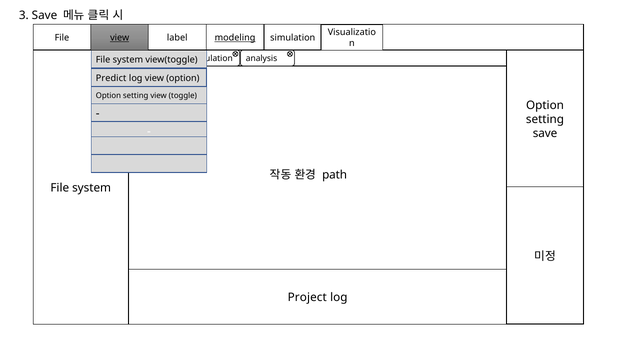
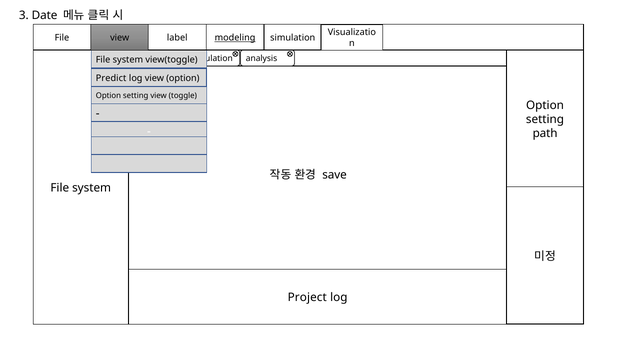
3 Save: Save -> Date
view at (120, 38) underline: present -> none
save at (545, 133): save -> path
path: path -> save
